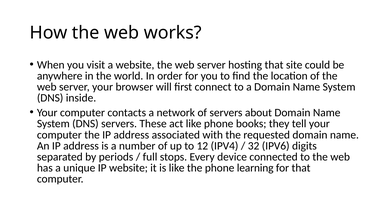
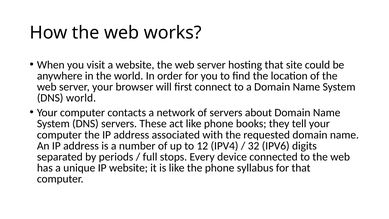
DNS inside: inside -> world
learning: learning -> syllabus
